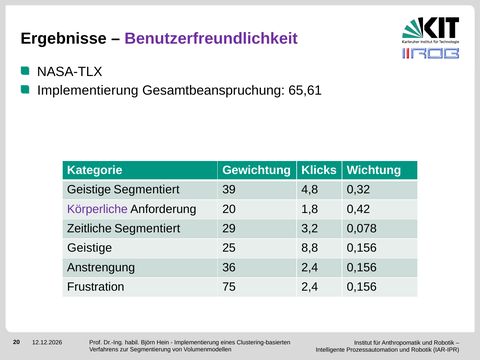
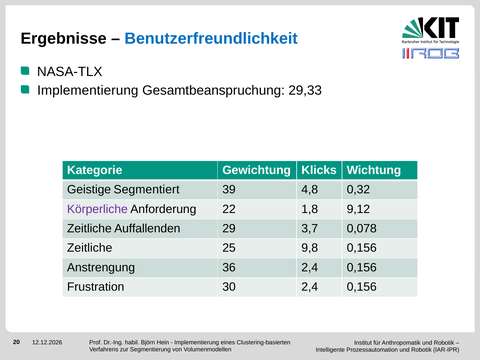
Benutzerfreundlichkeit colour: purple -> blue
65,61: 65,61 -> 29,33
Anforderung 20: 20 -> 22
0,42: 0,42 -> 9,12
Zeitliche Segmentiert: Segmentiert -> Auffallenden
3,2: 3,2 -> 3,7
Geistige at (90, 248): Geistige -> Zeitliche
8,8: 8,8 -> 9,8
75: 75 -> 30
